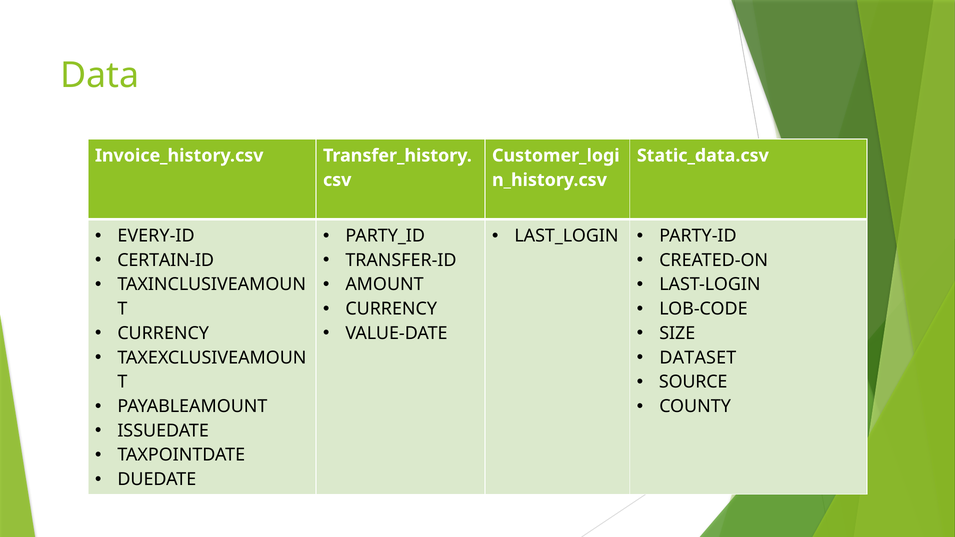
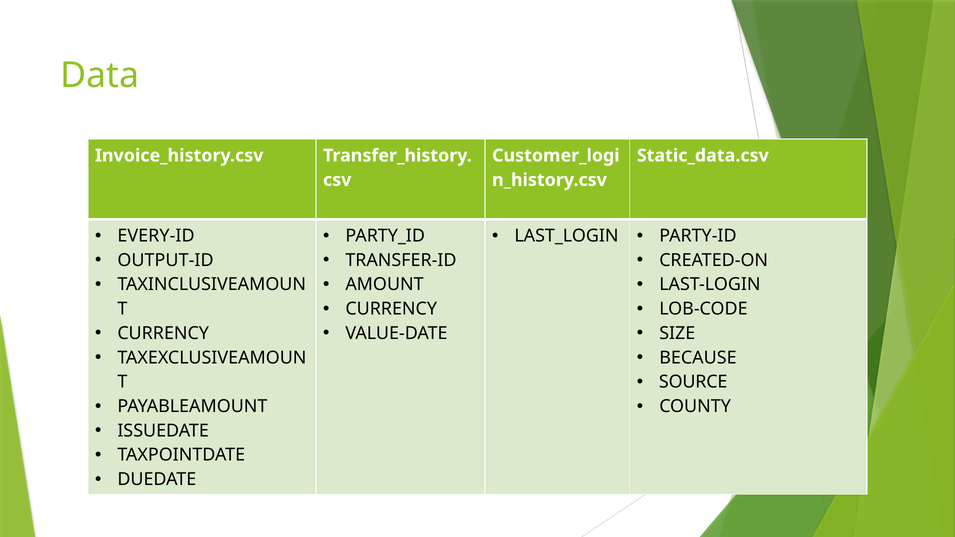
CERTAIN-ID: CERTAIN-ID -> OUTPUT-ID
DATASET: DATASET -> BECAUSE
